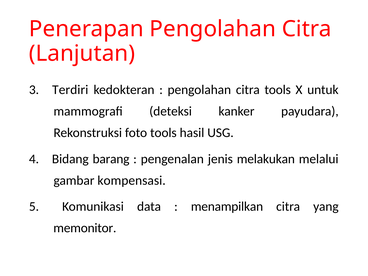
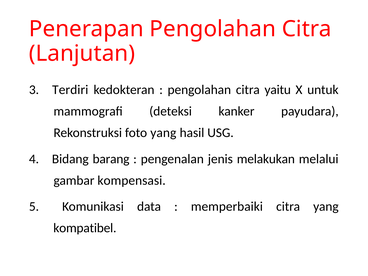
citra tools: tools -> yaitu
foto tools: tools -> yang
menampilkan: menampilkan -> memperbaiki
memonitor: memonitor -> kompatibel
